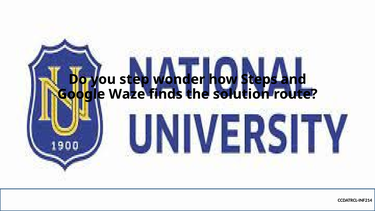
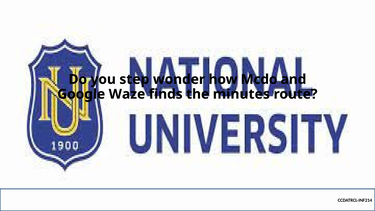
Steps: Steps -> Mcdo
solution: solution -> minutes
